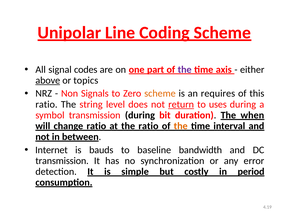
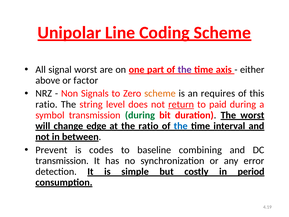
signal codes: codes -> worst
above underline: present -> none
topics: topics -> factor
uses: uses -> paid
during at (140, 115) colour: black -> green
The when: when -> worst
change ratio: ratio -> edge
the at (181, 126) colour: orange -> blue
Internet: Internet -> Prevent
bauds: bauds -> codes
bandwidth: bandwidth -> combining
